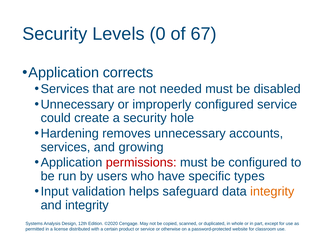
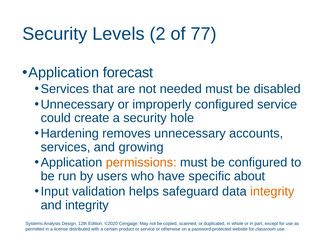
0: 0 -> 2
67: 67 -> 77
corrects: corrects -> forecast
permissions colour: red -> orange
types: types -> about
